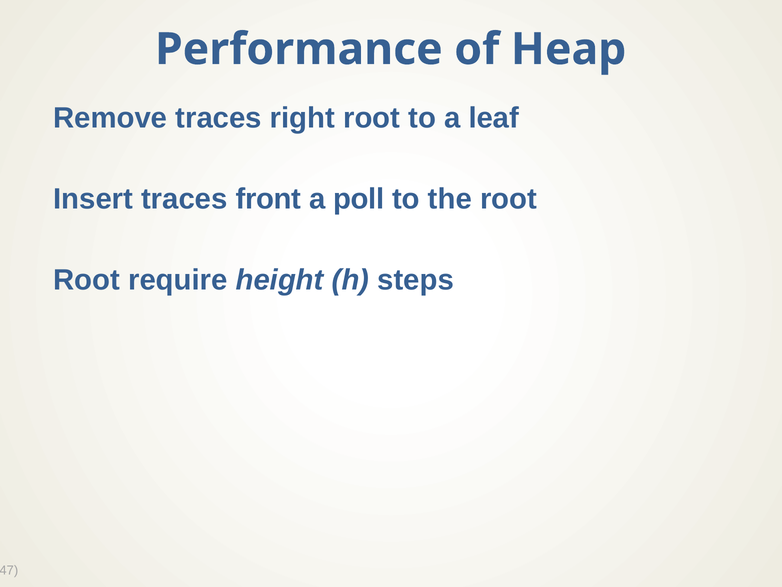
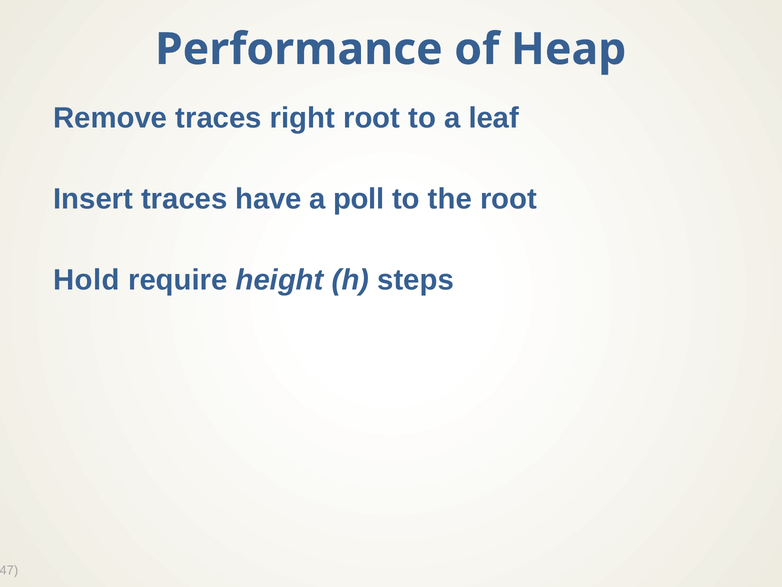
front: front -> have
Root at (87, 280): Root -> Hold
